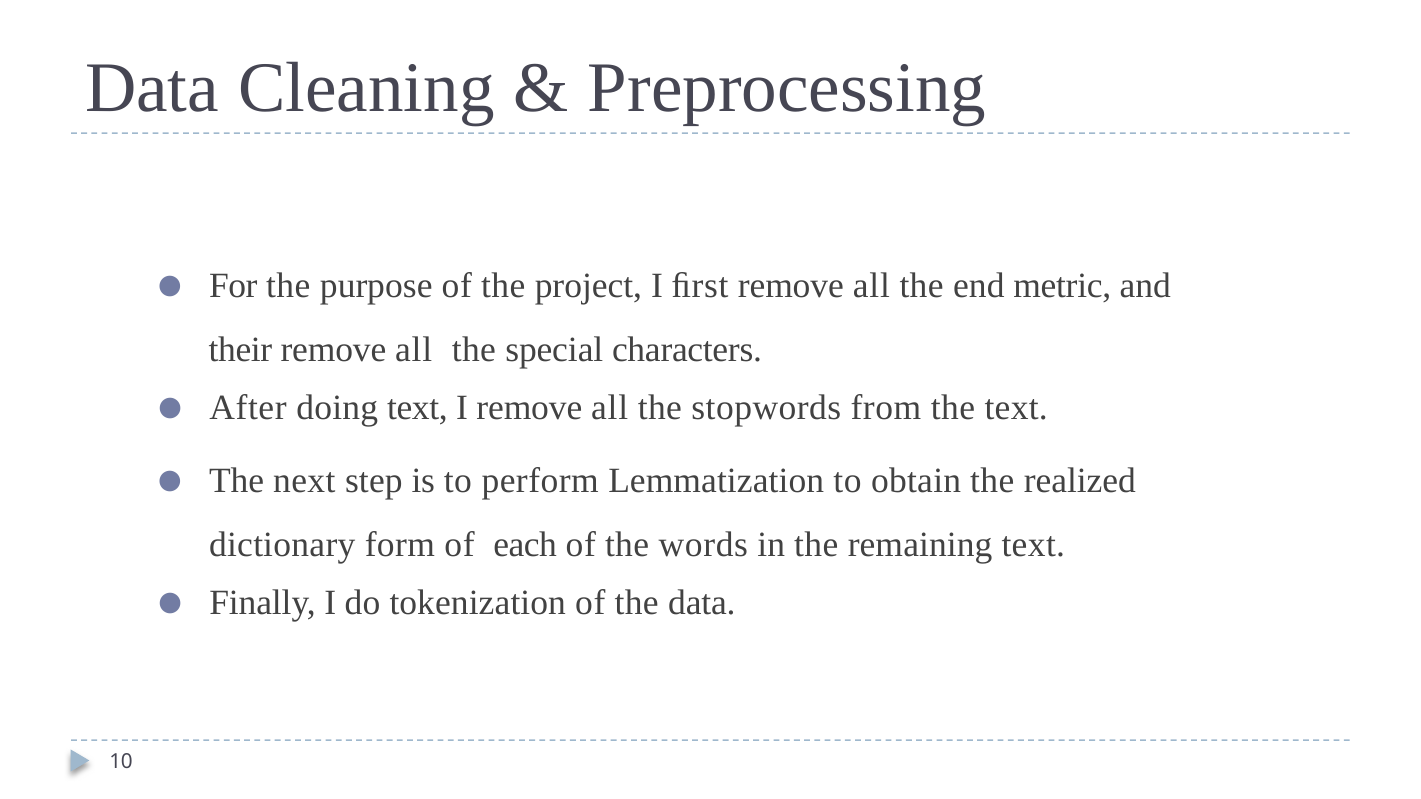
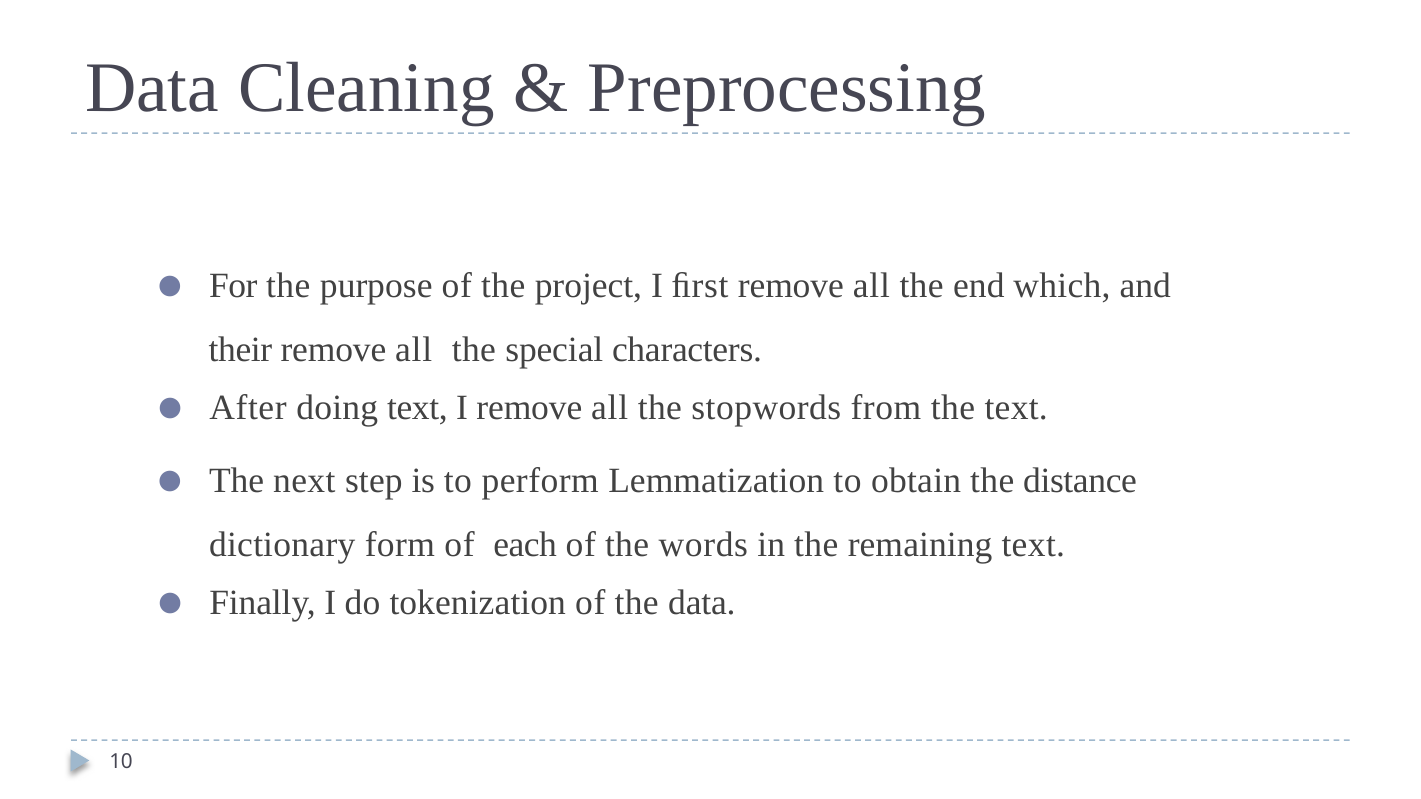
metric: metric -> which
realized: realized -> distance
